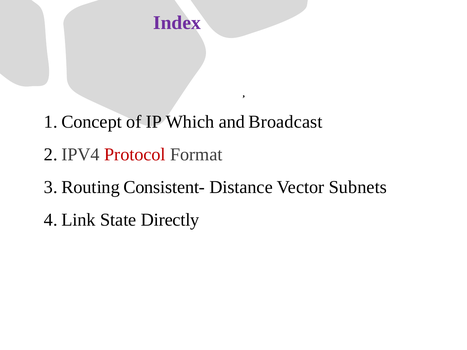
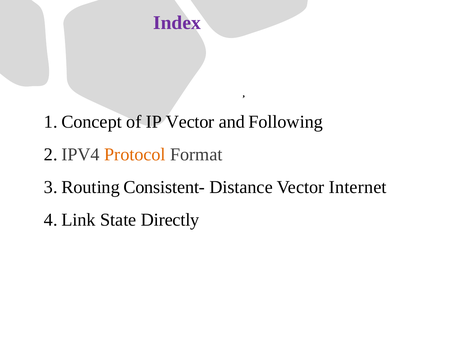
IP Which: Which -> Vector
Broadcast: Broadcast -> Following
Protocol colour: red -> orange
Subnets: Subnets -> Internet
